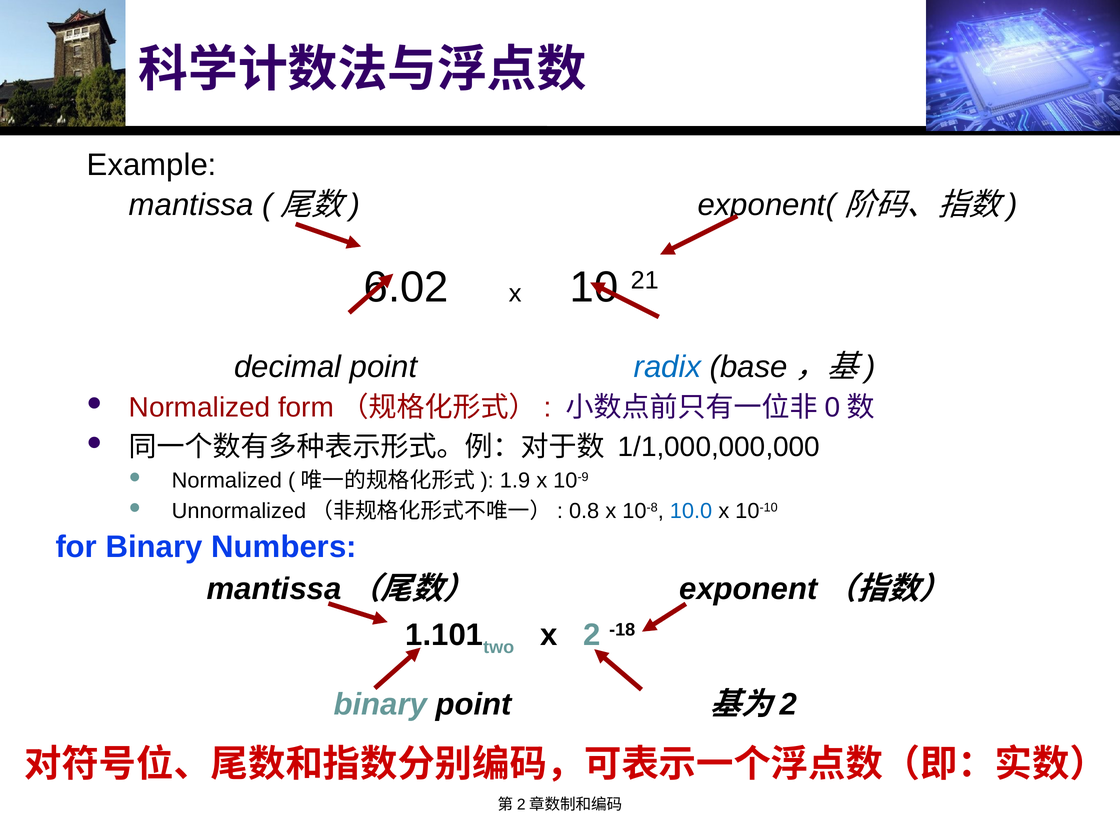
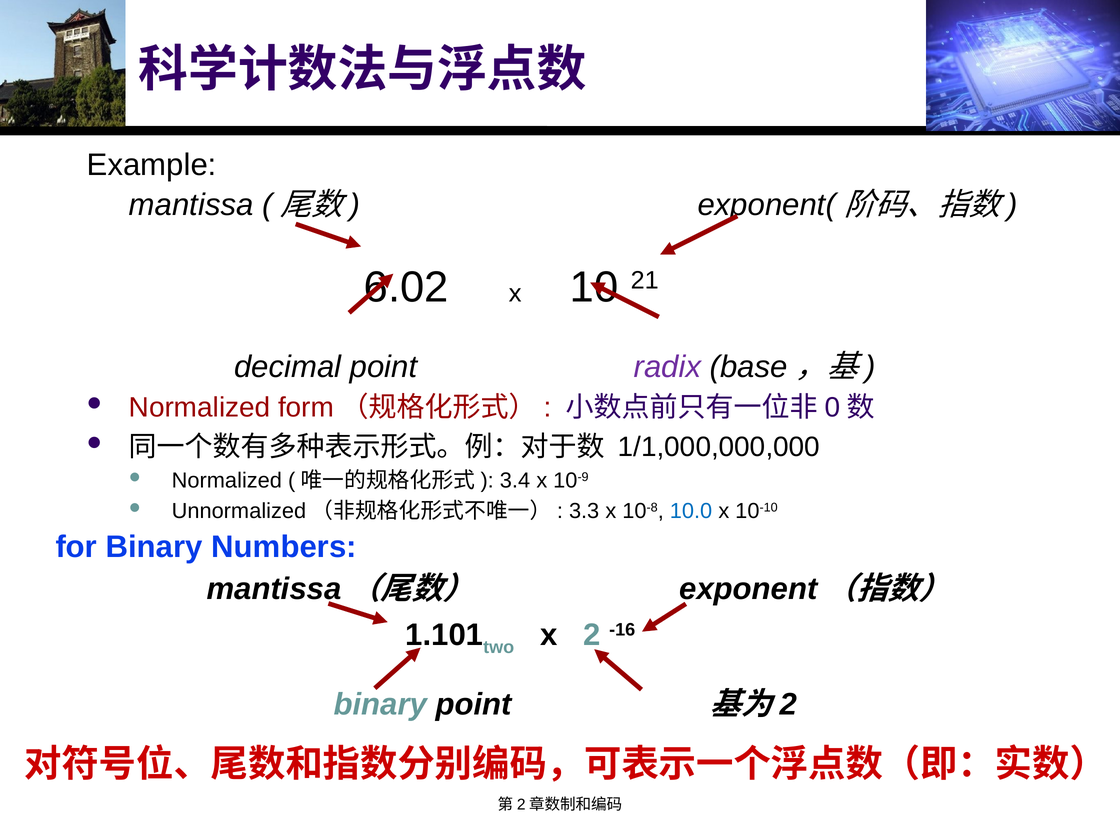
radix colour: blue -> purple
1.9: 1.9 -> 3.4
0.8: 0.8 -> 3.3
-18: -18 -> -16
